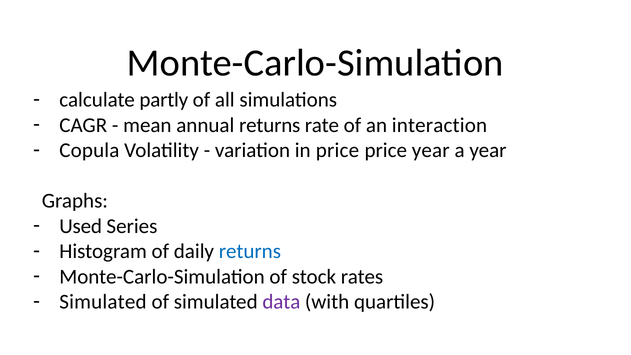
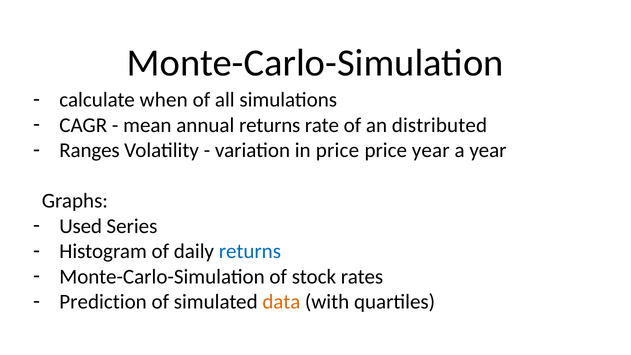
partly: partly -> when
interaction: interaction -> distributed
Copula: Copula -> Ranges
Simulated at (103, 302): Simulated -> Prediction
data colour: purple -> orange
